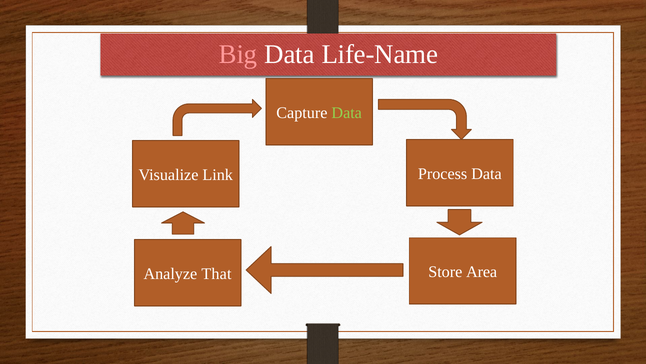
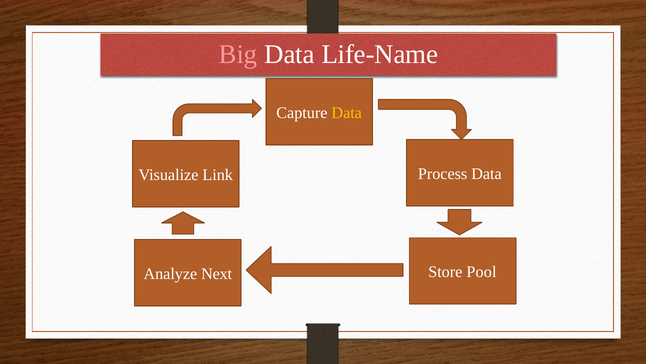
Data at (347, 113) colour: light green -> yellow
That: That -> Next
Area: Area -> Pool
